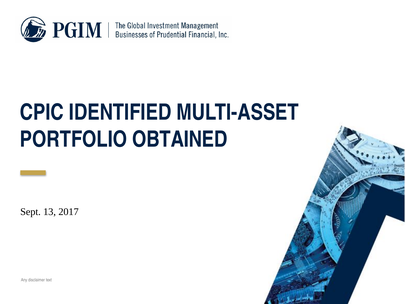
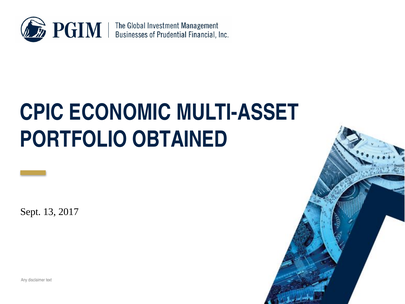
IDENTIFIED: IDENTIFIED -> ECONOMIC
